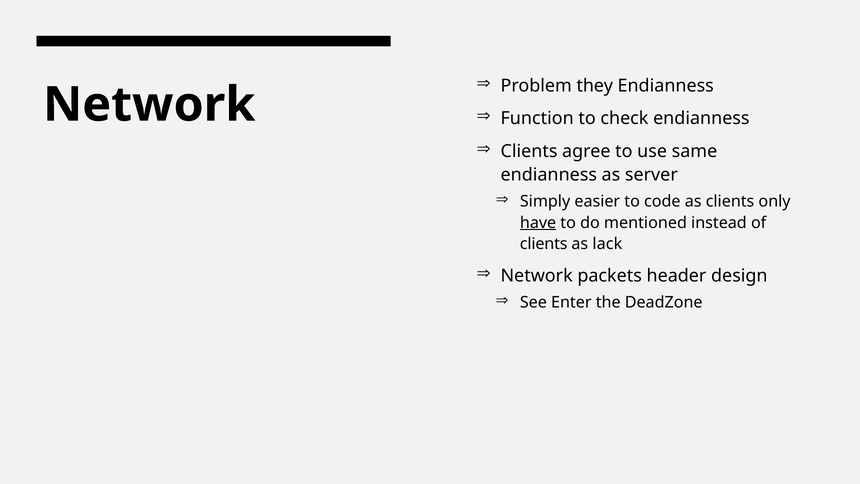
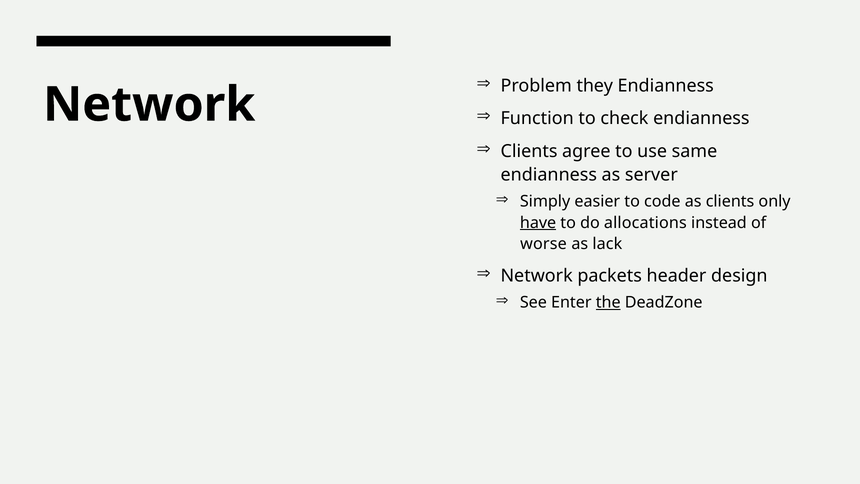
mentioned: mentioned -> allocations
clients at (544, 244): clients -> worse
the underline: none -> present
